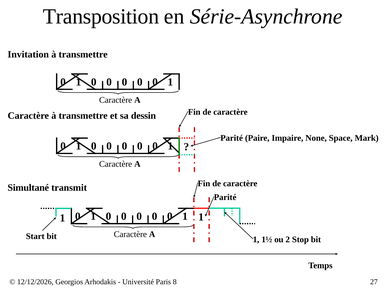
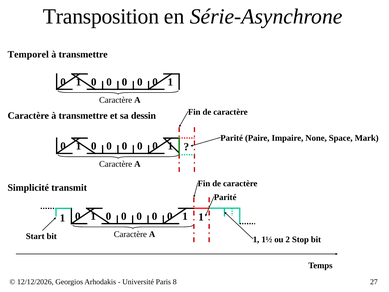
Invitation: Invitation -> Temporel
Simultané: Simultané -> Simplicité
